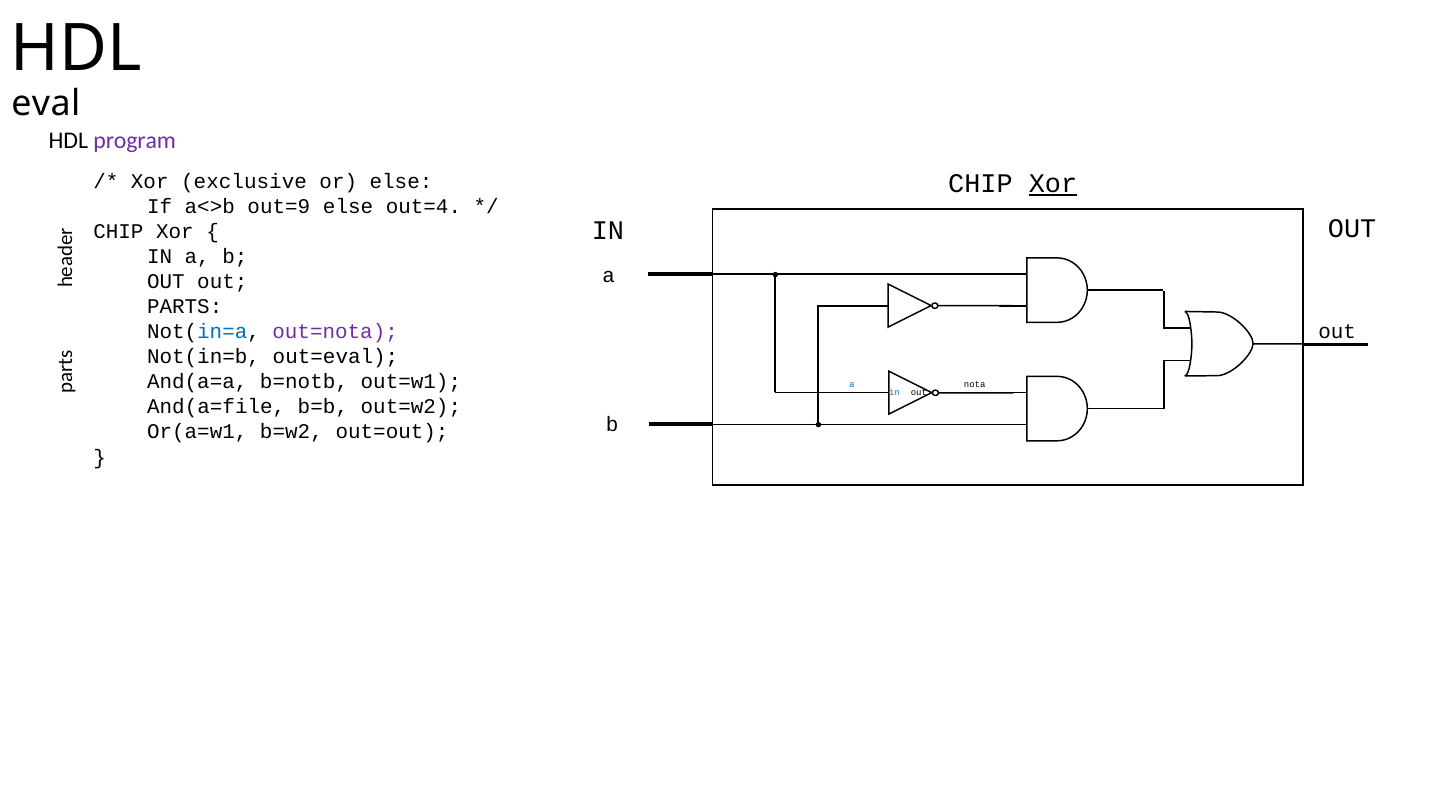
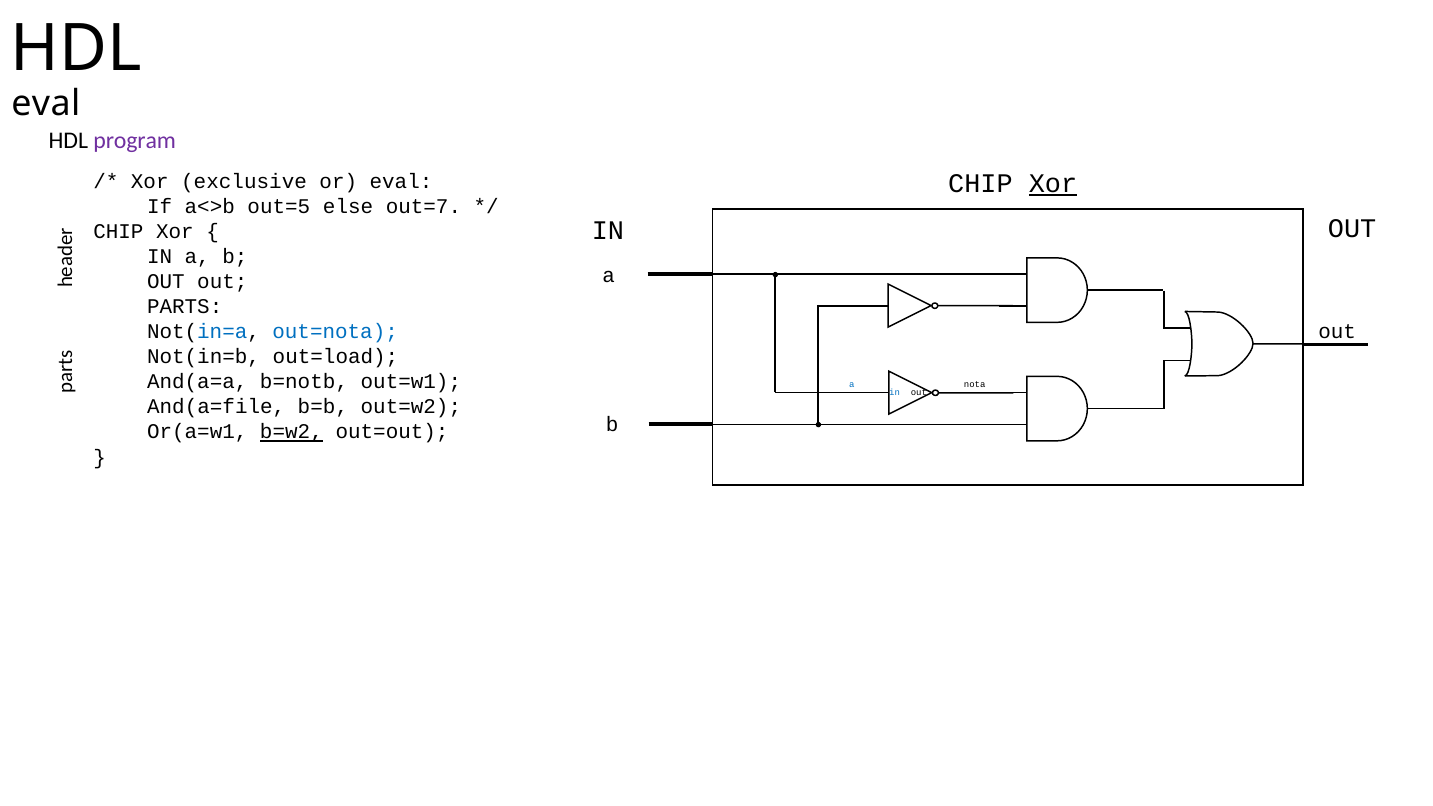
or else: else -> eval
out=9: out=9 -> out=5
out=4: out=4 -> out=7
out=nota colour: purple -> blue
out=eval: out=eval -> out=load
b=w2 underline: none -> present
